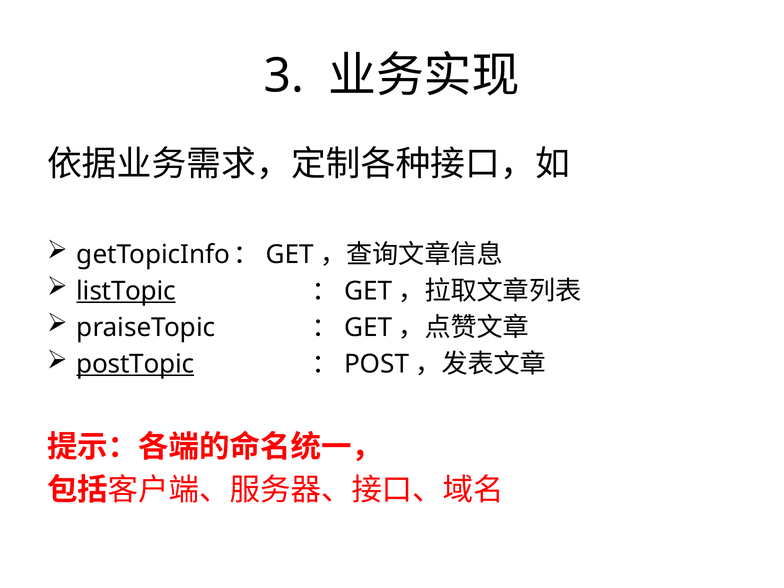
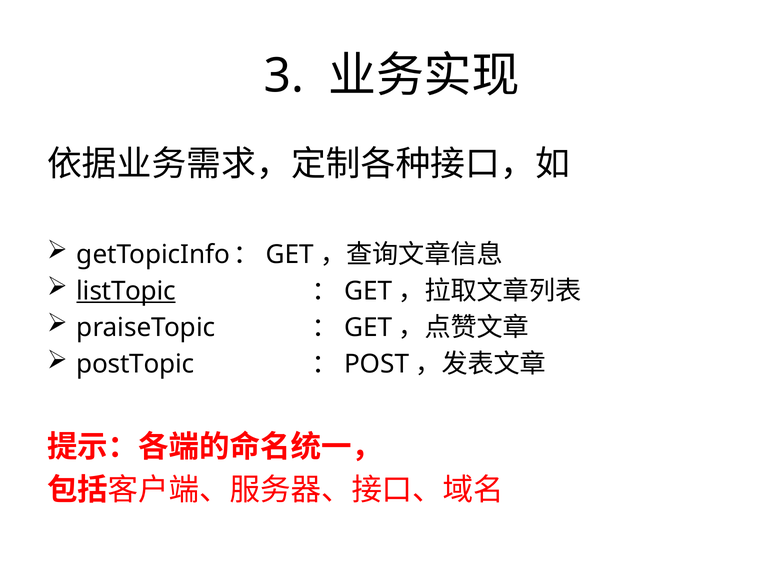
postTopic underline: present -> none
